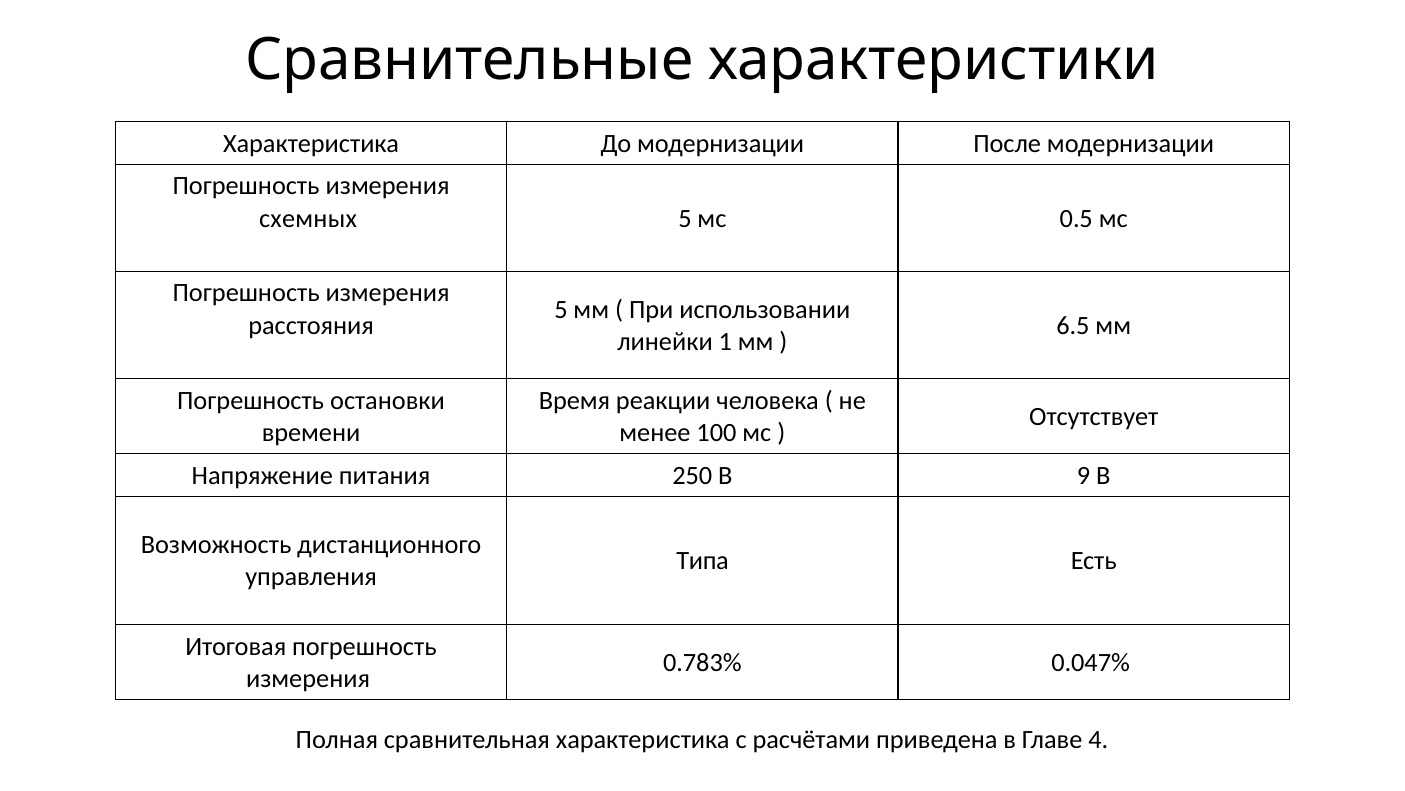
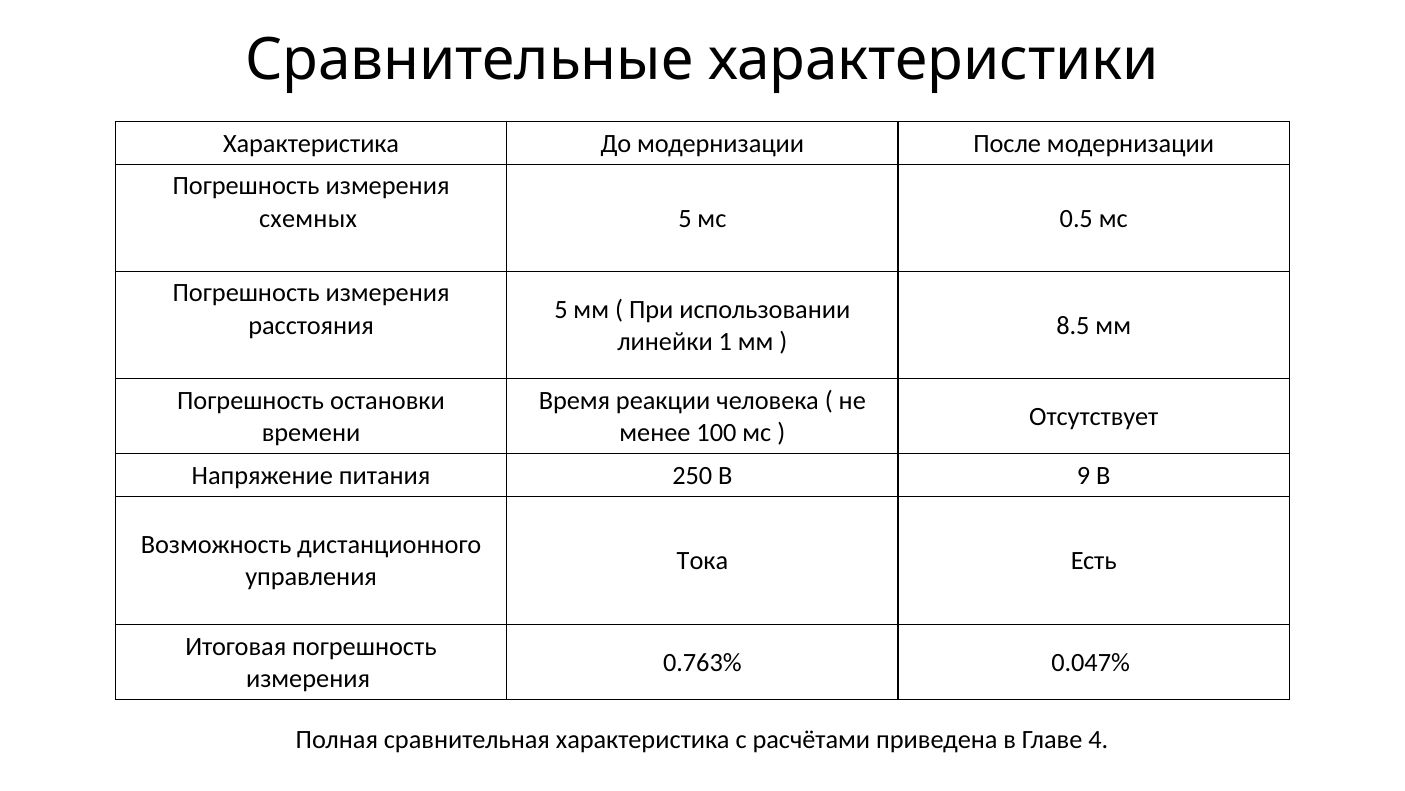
6.5: 6.5 -> 8.5
Типа: Типа -> Тока
0.783%: 0.783% -> 0.763%
